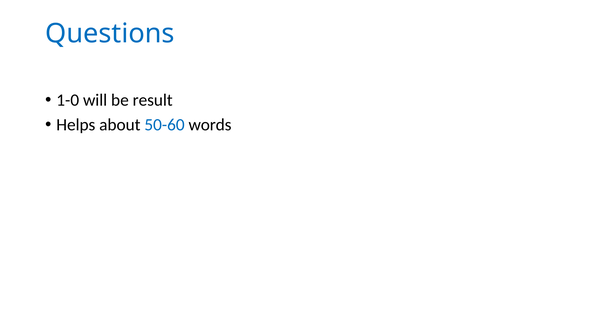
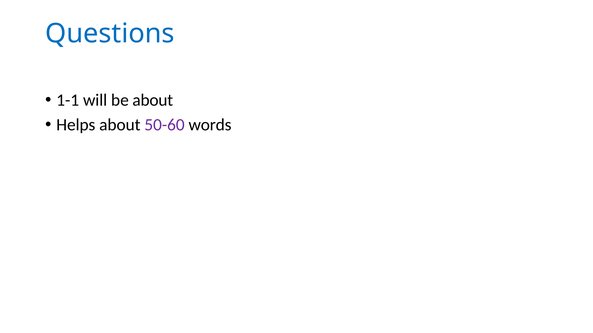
1-0: 1-0 -> 1-1
be result: result -> about
50-60 colour: blue -> purple
